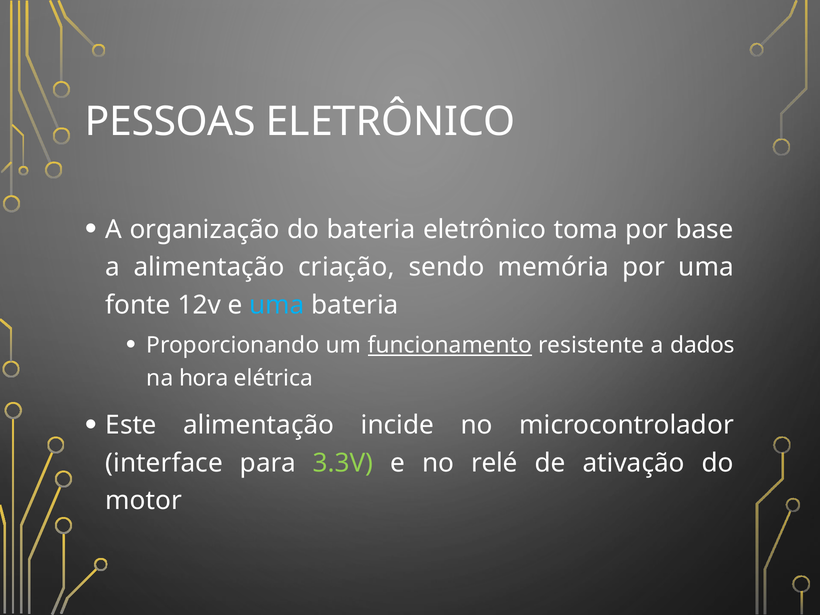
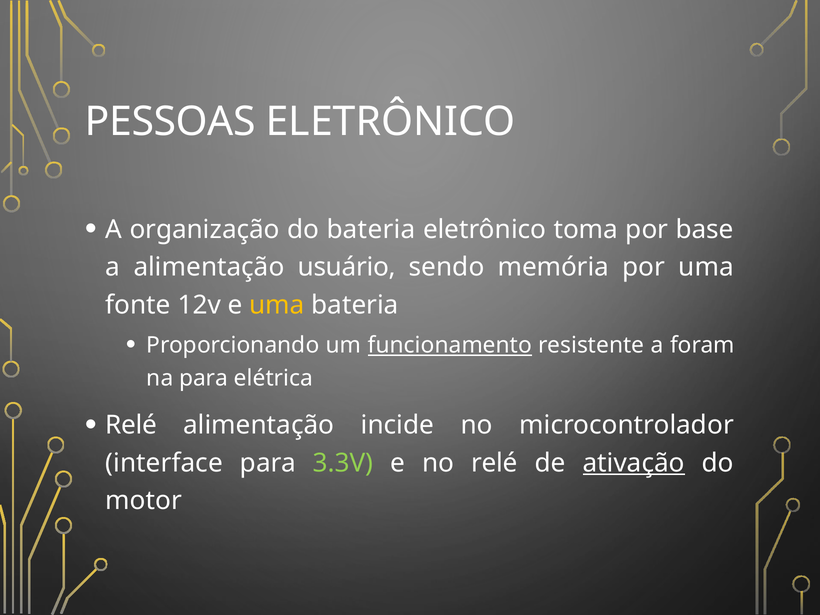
criação: criação -> usuário
uma at (277, 305) colour: light blue -> yellow
dados: dados -> foram
na hora: hora -> para
Este at (131, 425): Este -> Relé
ativação underline: none -> present
